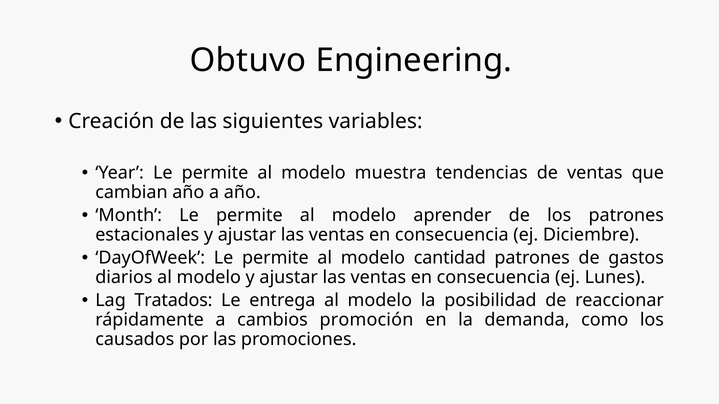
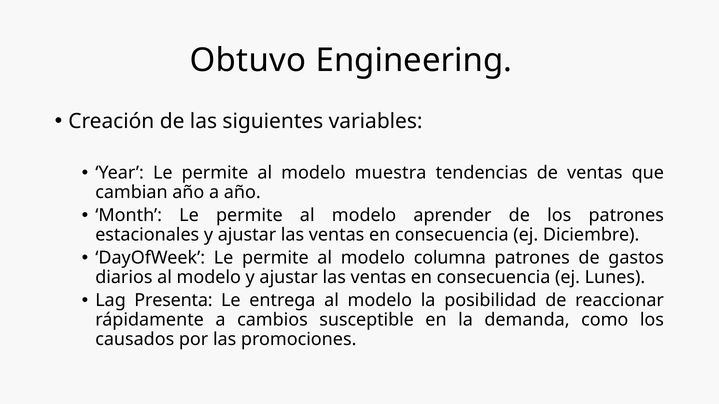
cantidad: cantidad -> columna
Tratados: Tratados -> Presenta
promoción: promoción -> susceptible
